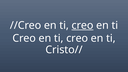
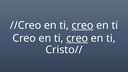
creo at (77, 38) underline: none -> present
